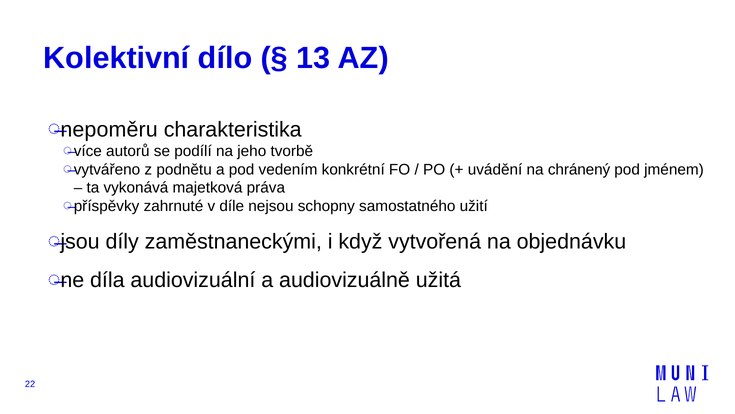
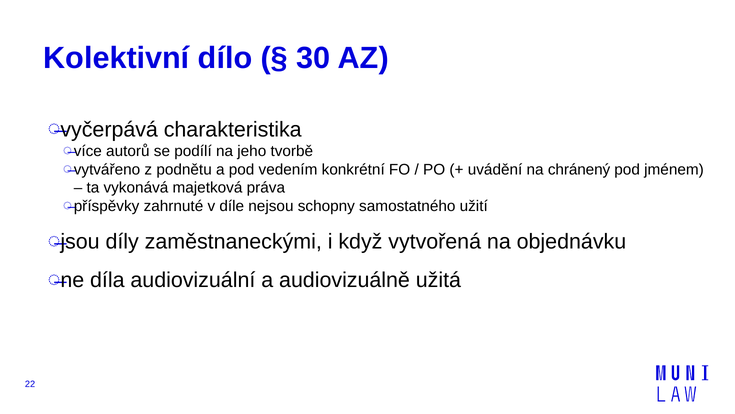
13: 13 -> 30
nepoměru: nepoměru -> vyčerpává
